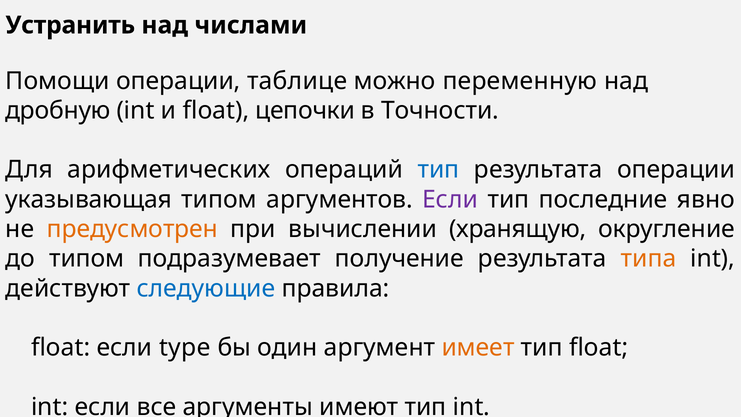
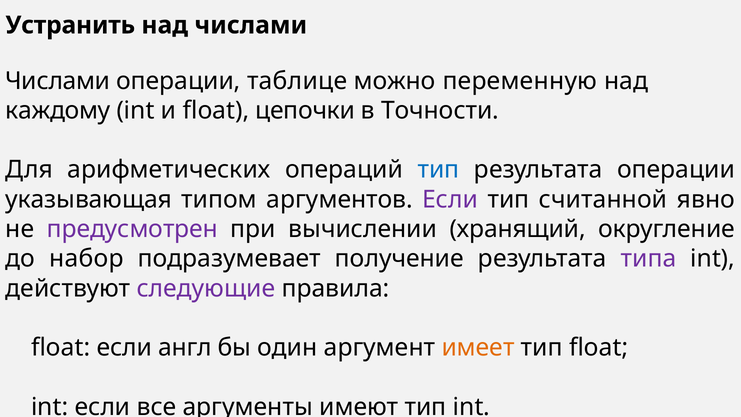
Помощи at (58, 81): Помощи -> Числами
дробную: дробную -> каждому
последние: последние -> считанной
предусмотрен colour: orange -> purple
хранящую: хранящую -> хранящий
до типом: типом -> набор
типа colour: orange -> purple
следующие colour: blue -> purple
type: type -> англ
